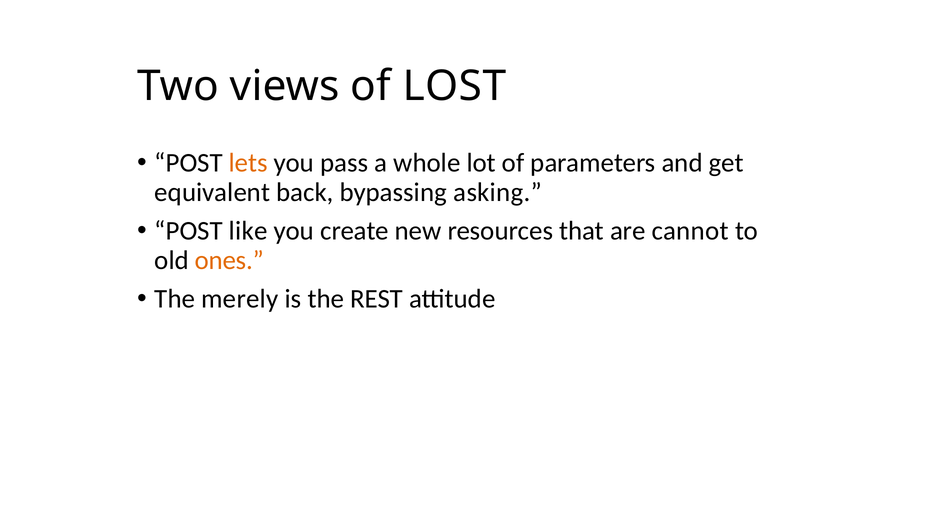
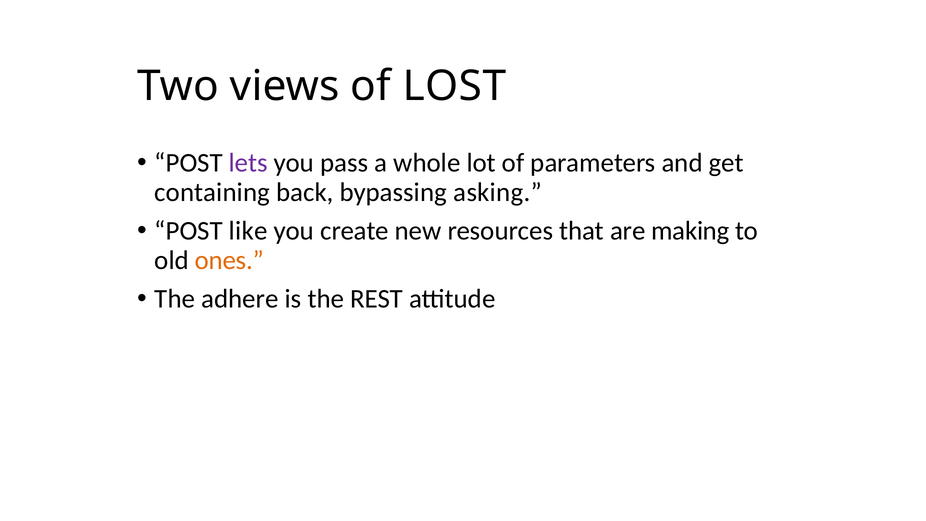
lets colour: orange -> purple
equivalent: equivalent -> containing
cannot: cannot -> making
merely: merely -> adhere
